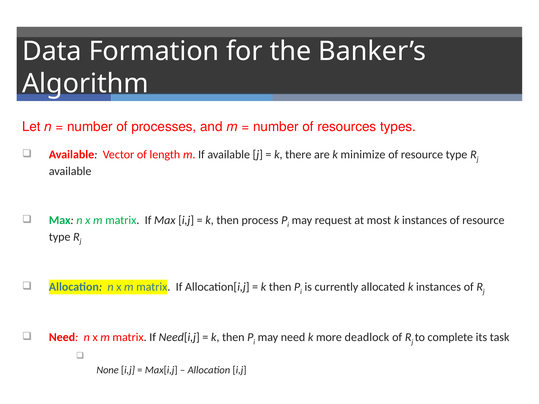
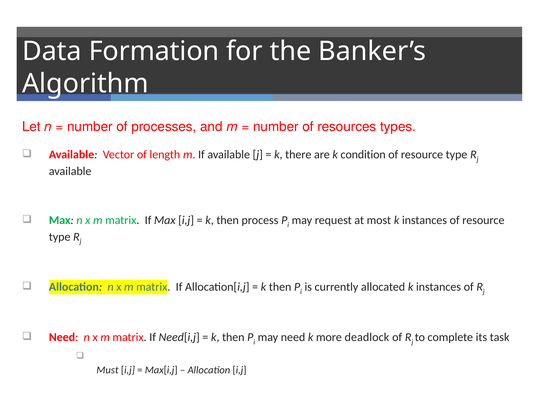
minimize: minimize -> condition
None: None -> Must
